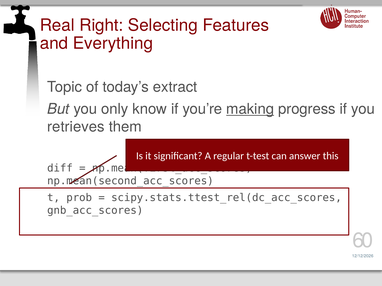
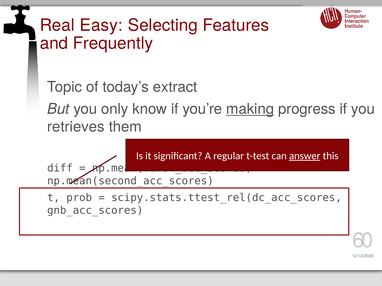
Right: Right -> Easy
Everything: Everything -> Frequently
answer underline: none -> present
